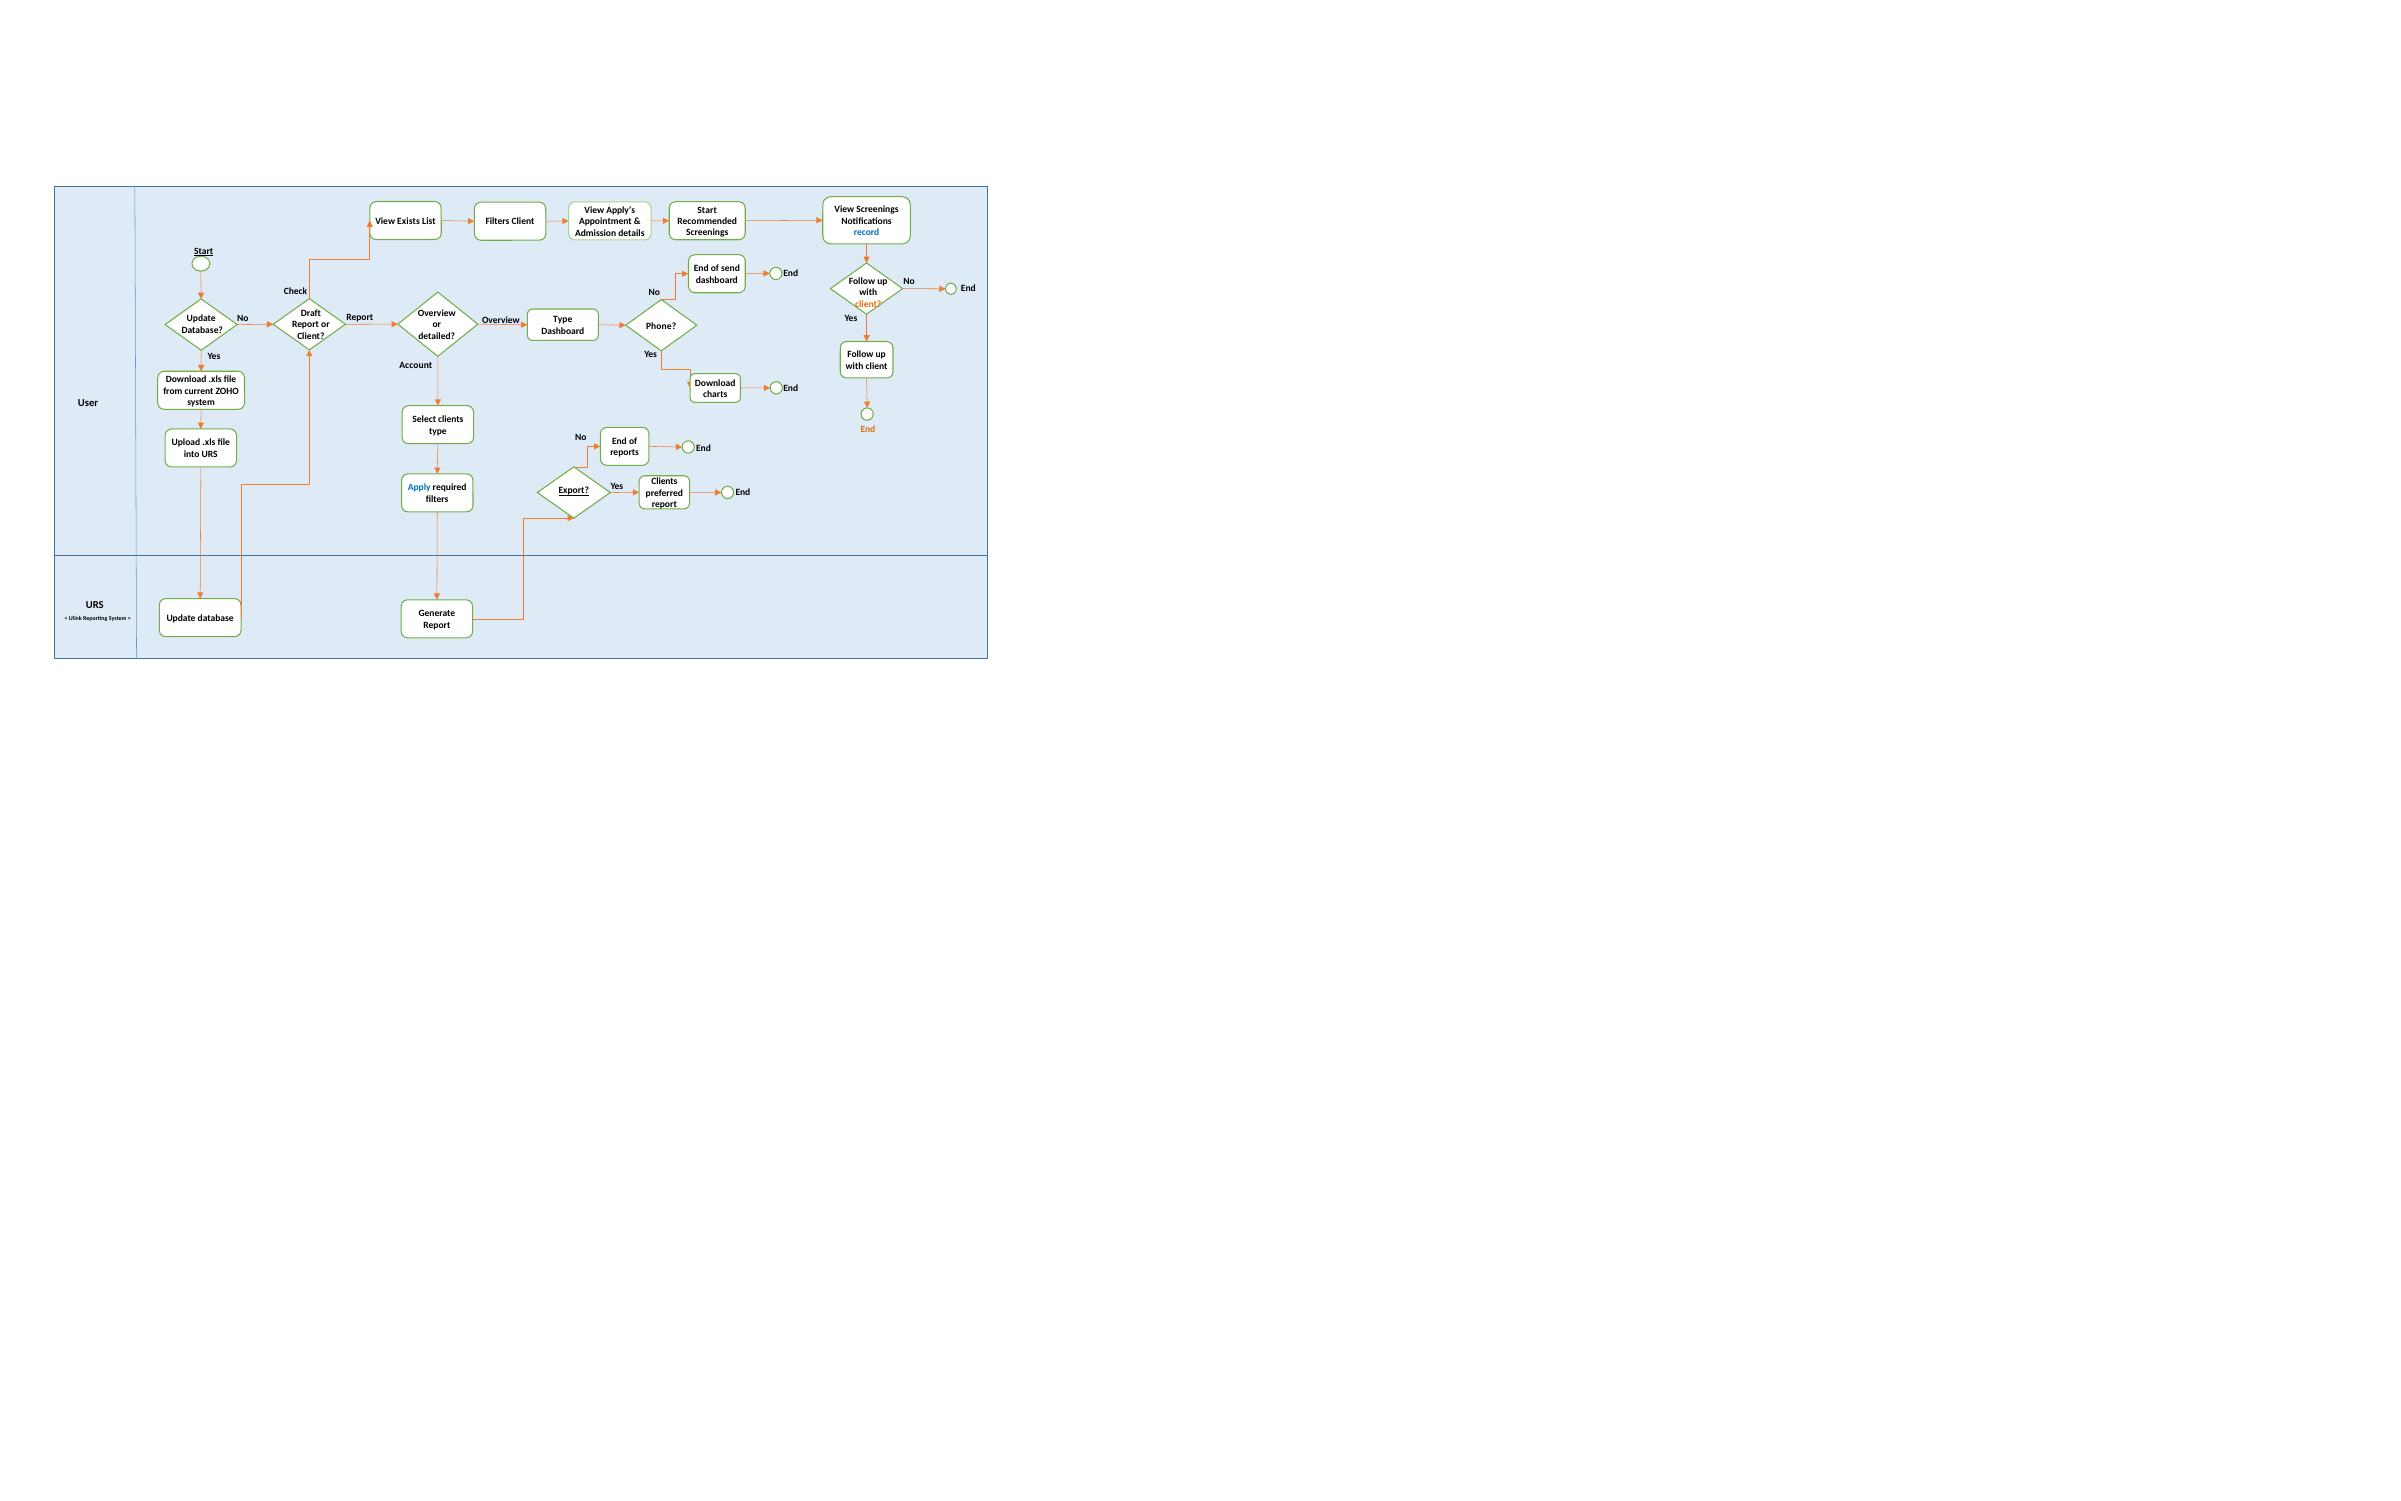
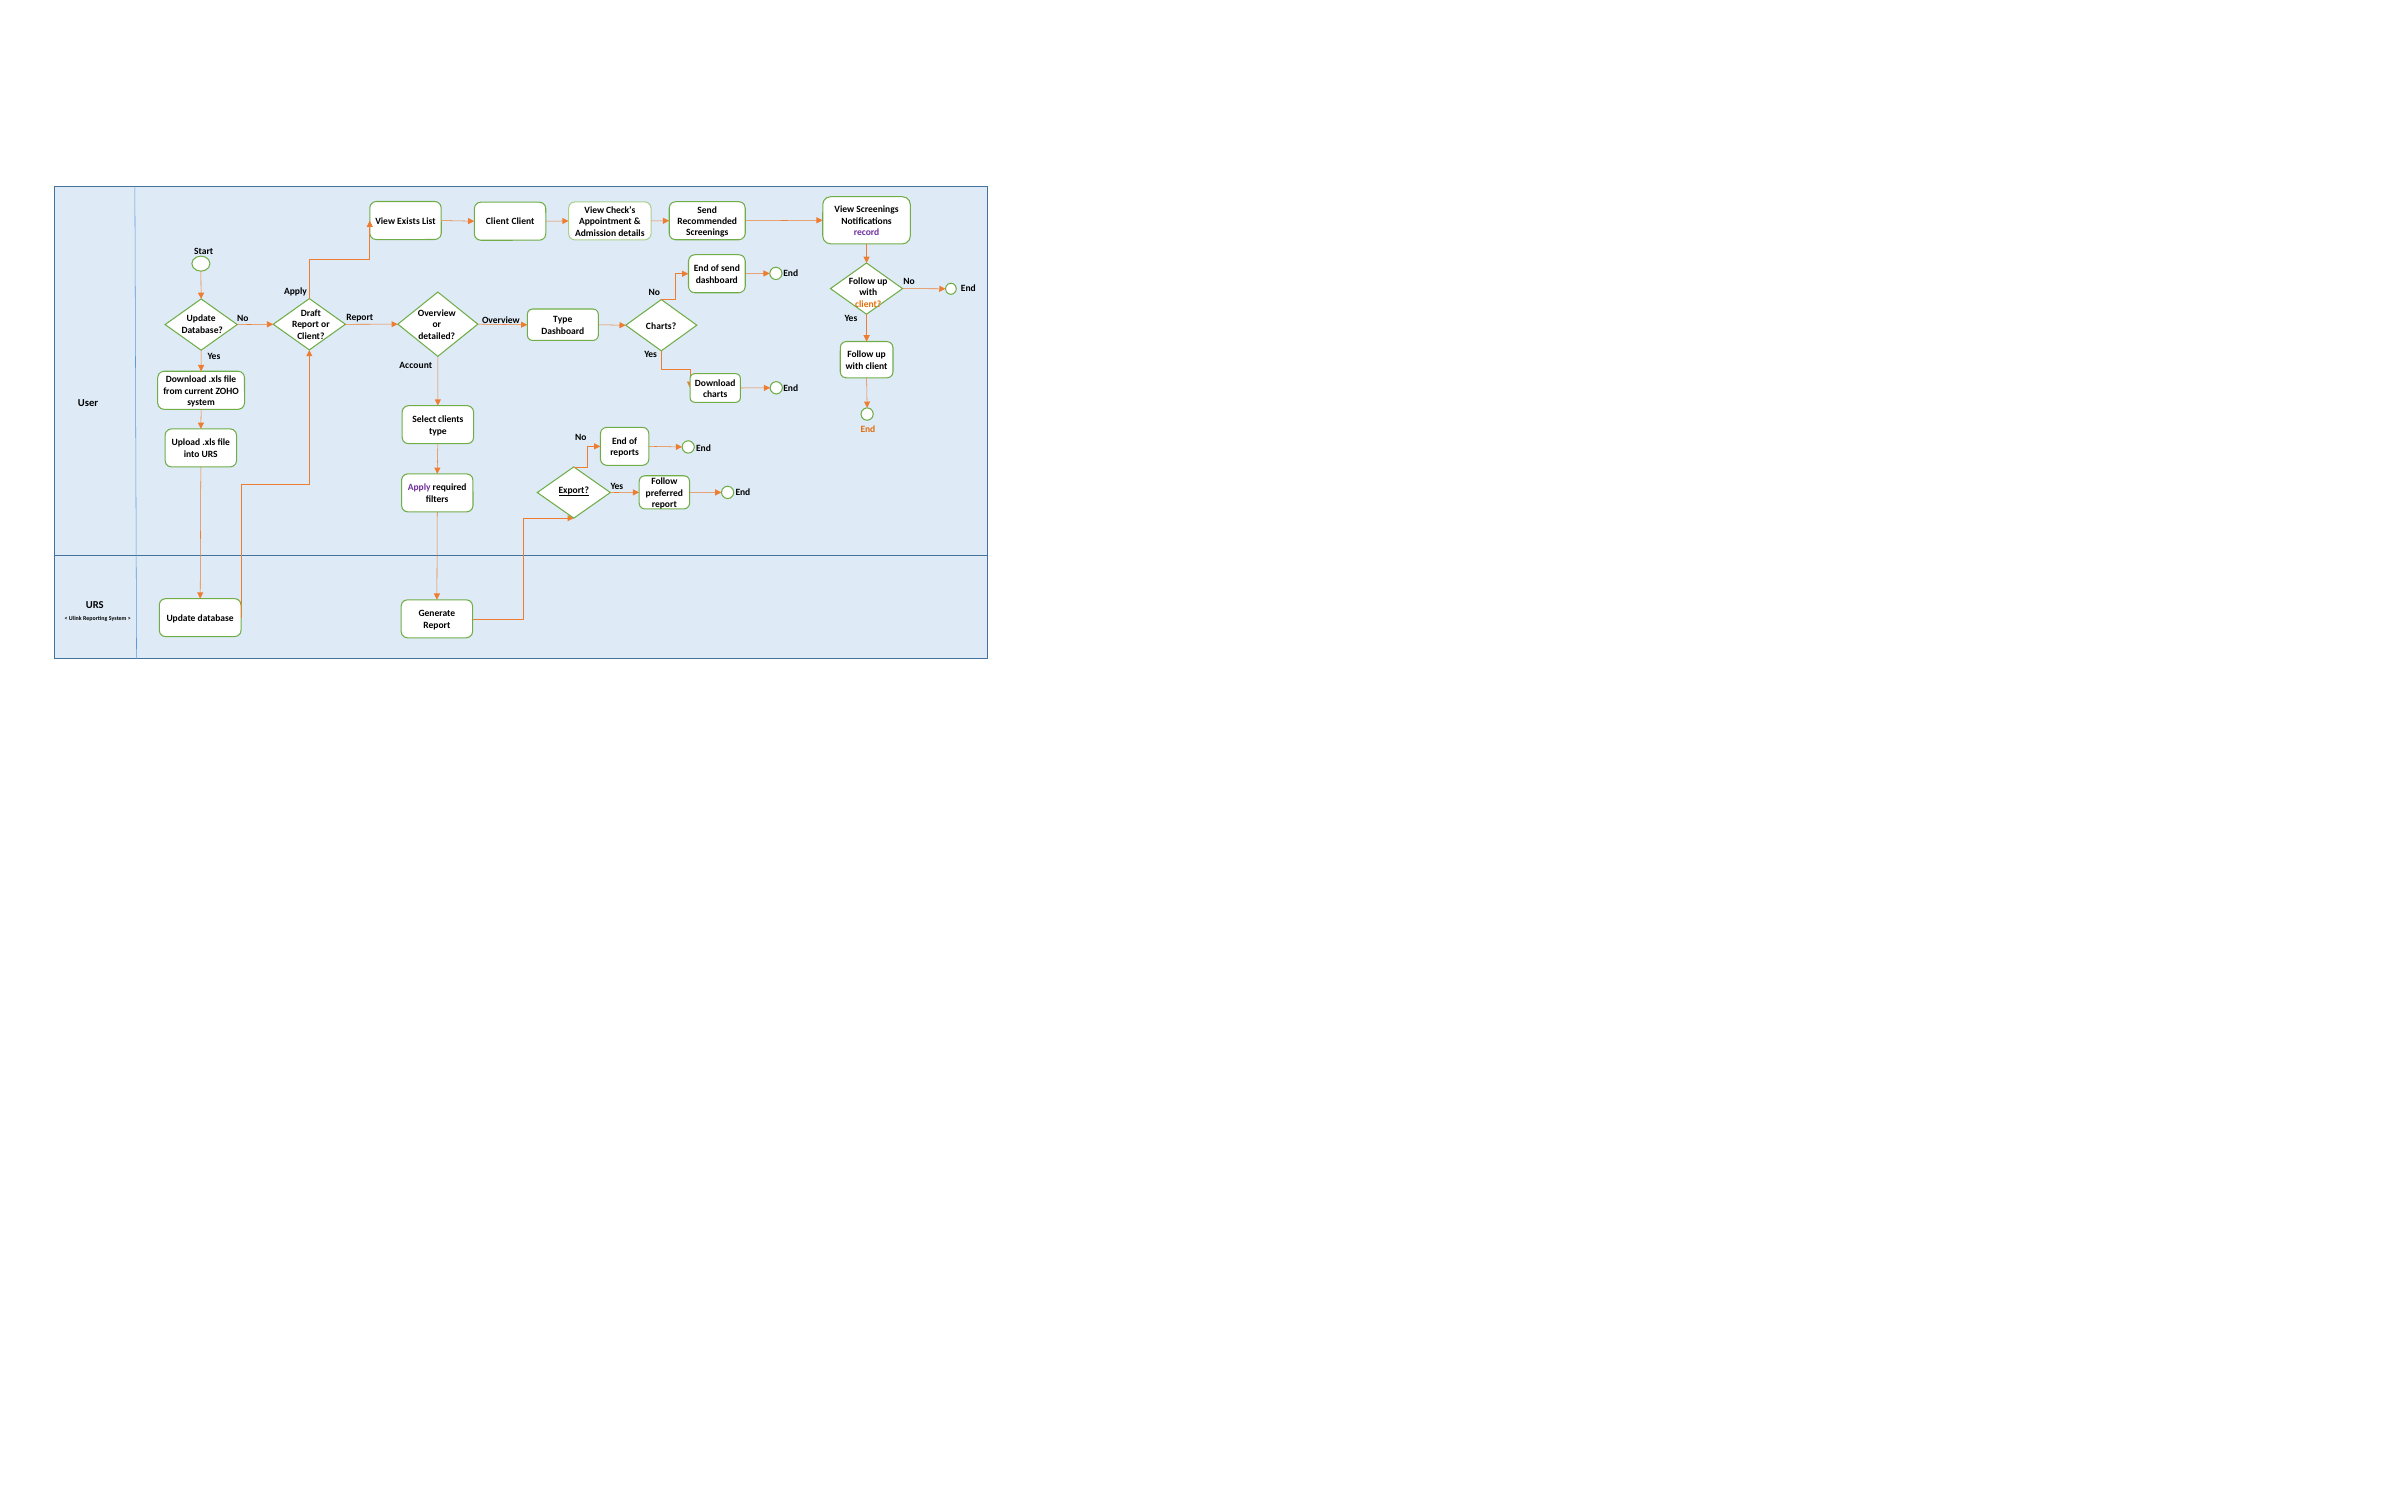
Start at (707, 210): Start -> Send
Apply’s: Apply’s -> Check’s
List Filters: Filters -> Client
record colour: blue -> purple
Start at (204, 251) underline: present -> none
Check at (296, 292): Check -> Apply
Dashboard Phone: Phone -> Charts
Clients at (664, 481): Clients -> Follow
Apply at (419, 488) colour: blue -> purple
